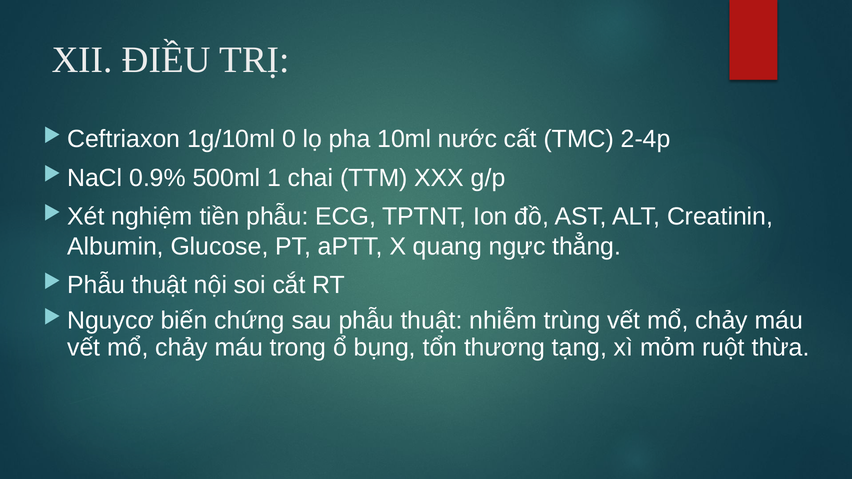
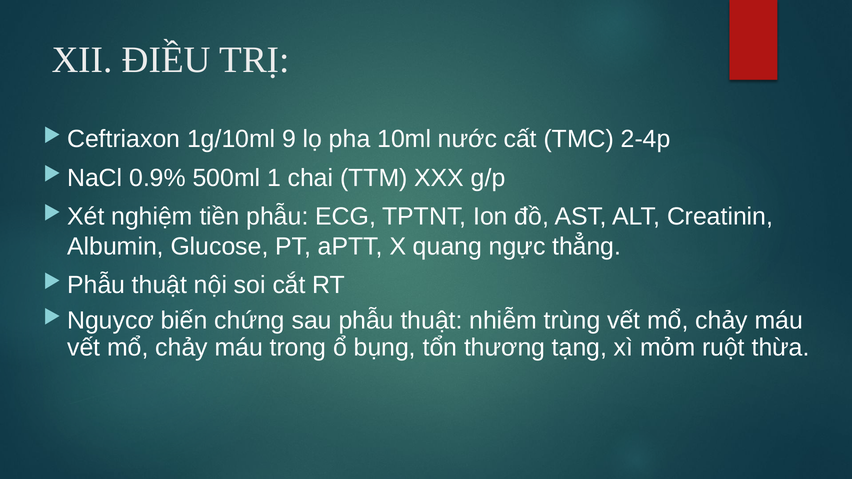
0: 0 -> 9
